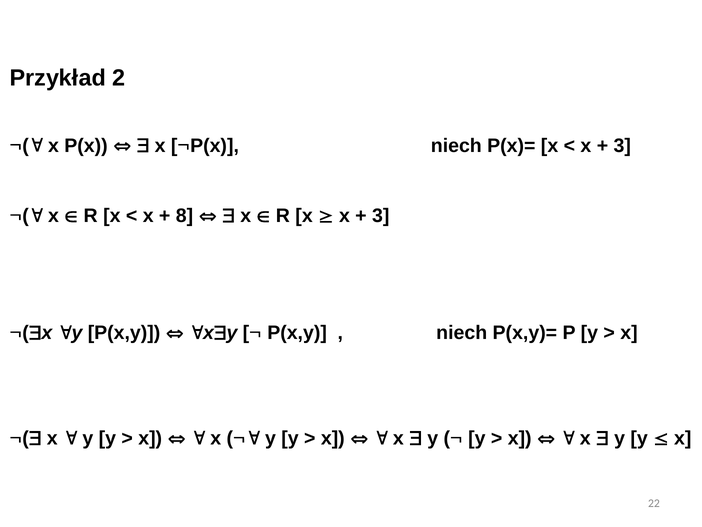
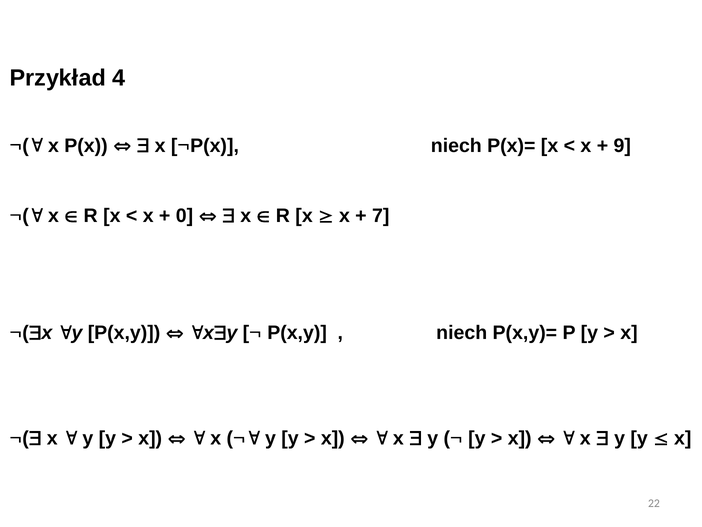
2: 2 -> 4
3 at (622, 145): 3 -> 9
8: 8 -> 0
3 at (381, 216): 3 -> 7
